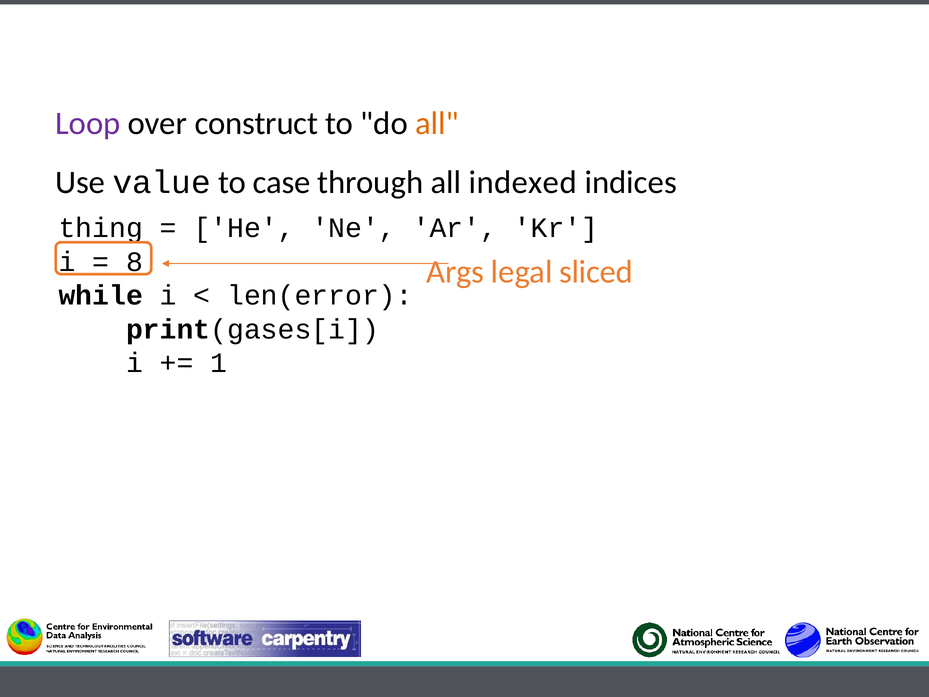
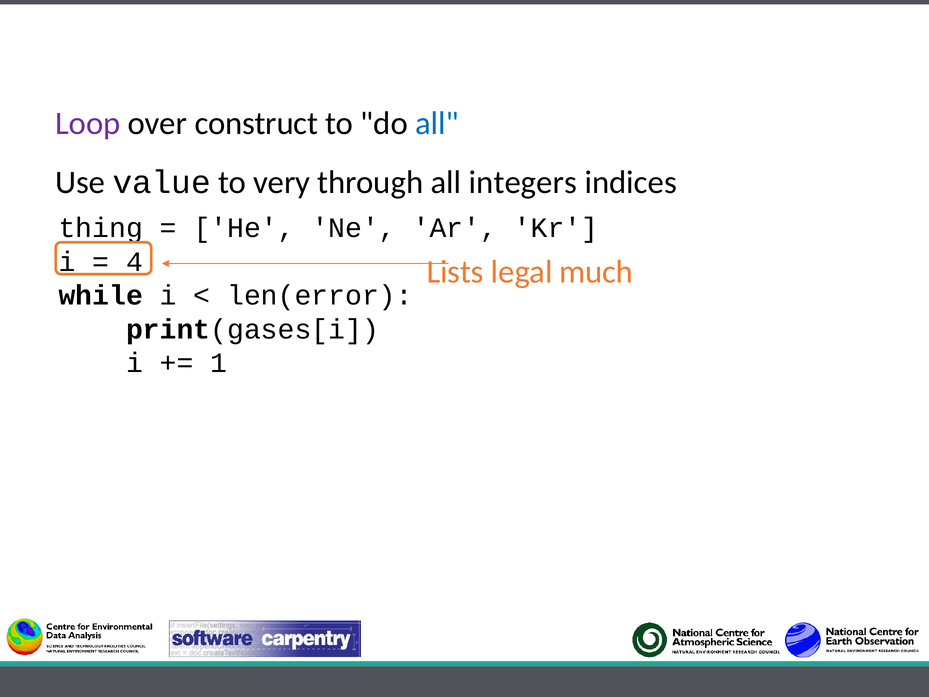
all at (437, 123) colour: orange -> blue
case: case -> very
indexed: indexed -> integers
8: 8 -> 4
Args: Args -> Lists
sliced: sliced -> much
